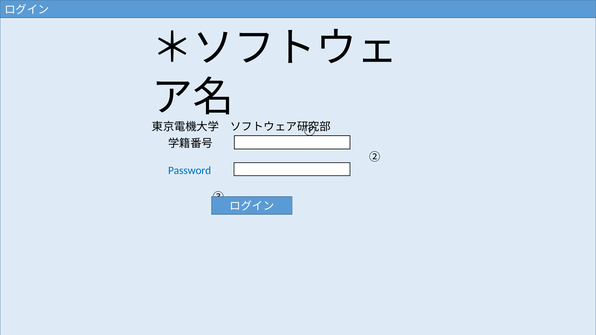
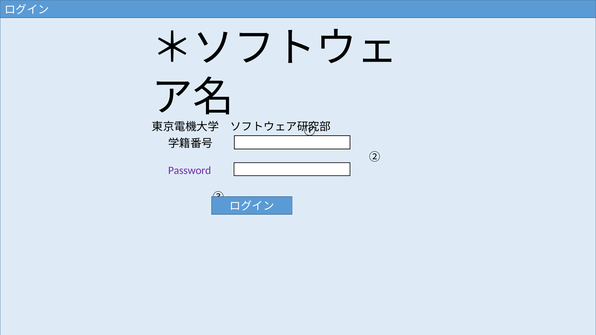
Password colour: blue -> purple
